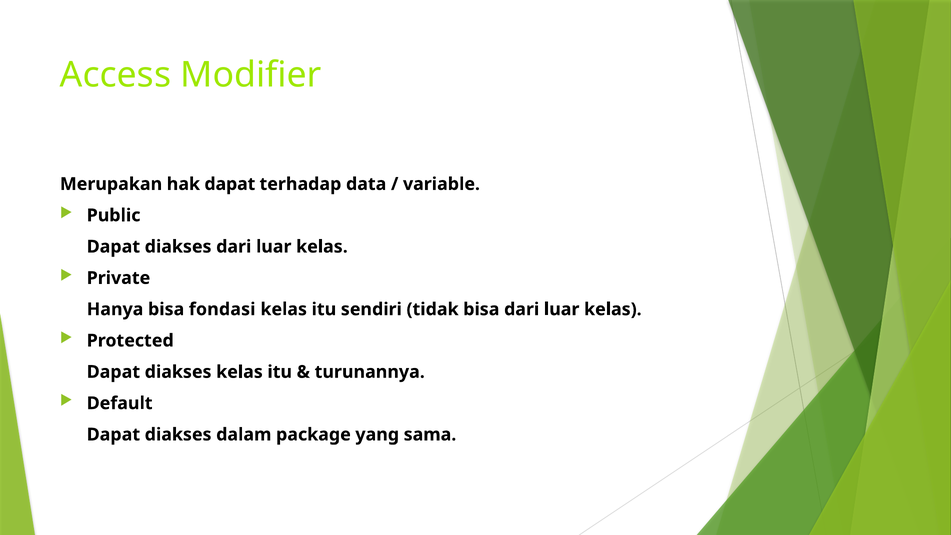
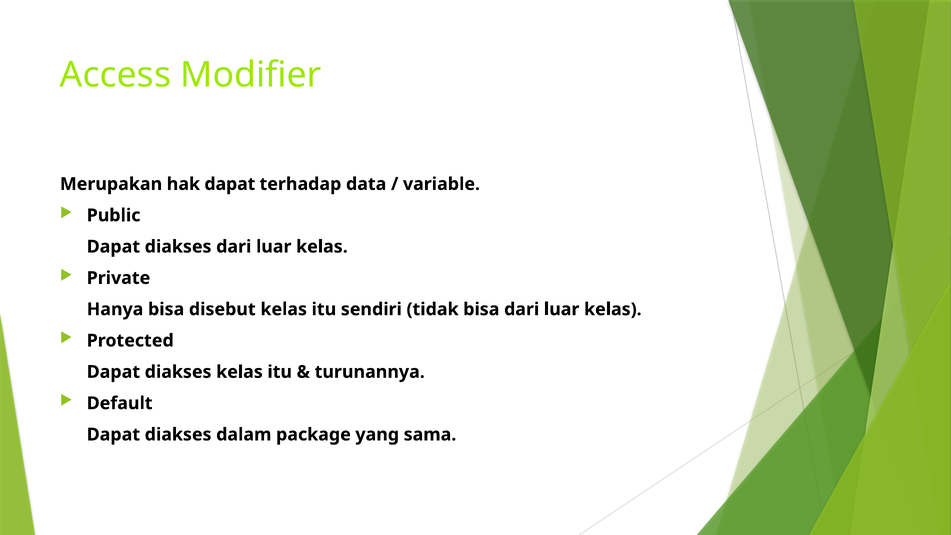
fondasi: fondasi -> disebut
